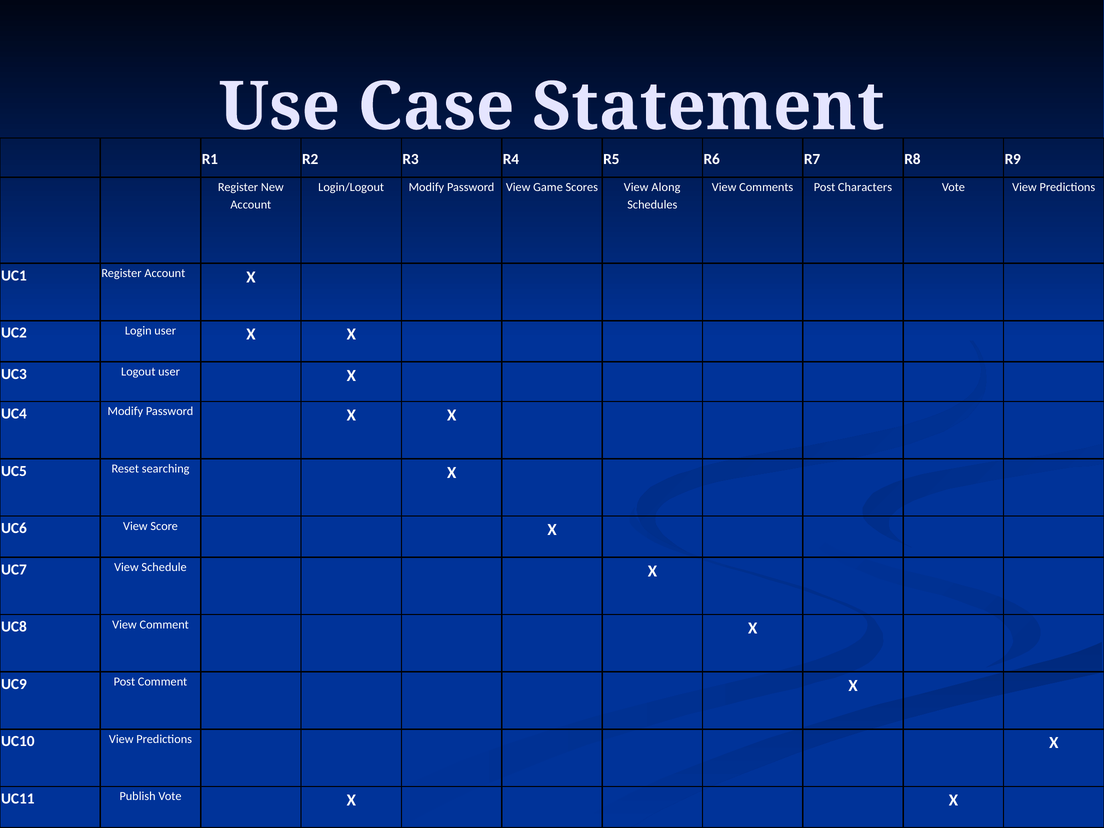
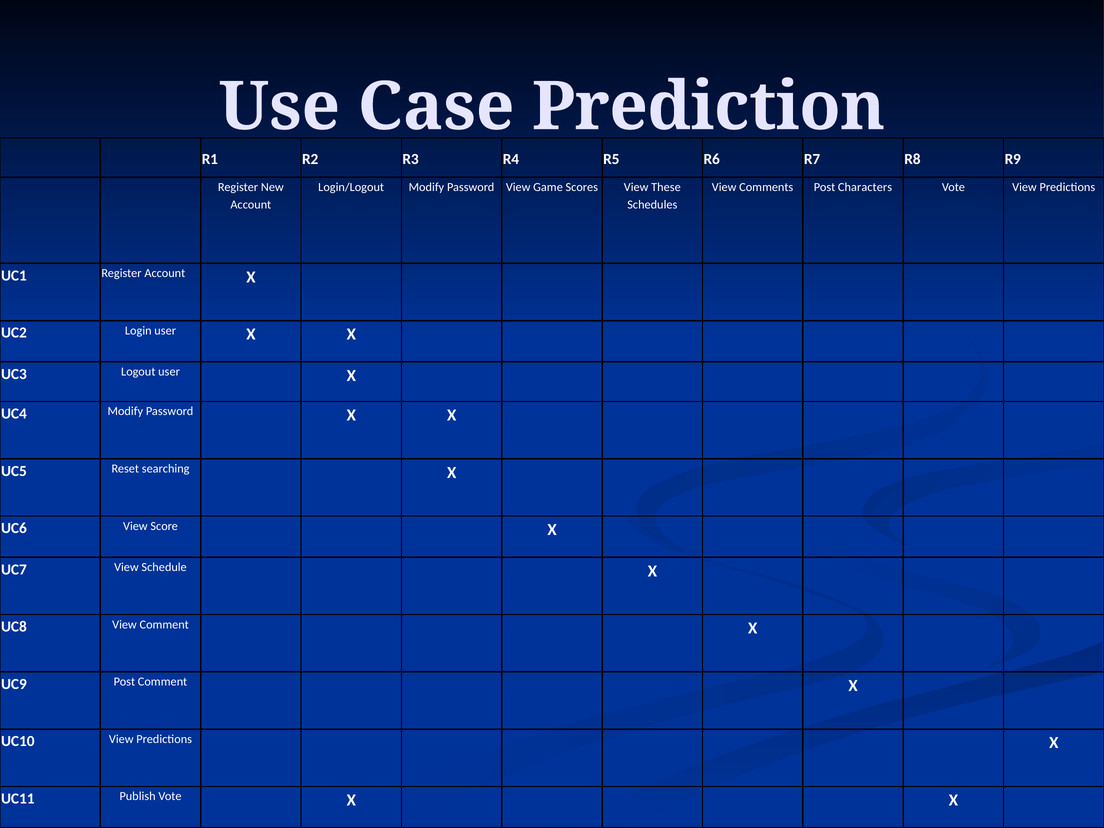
Statement: Statement -> Prediction
Along: Along -> These
